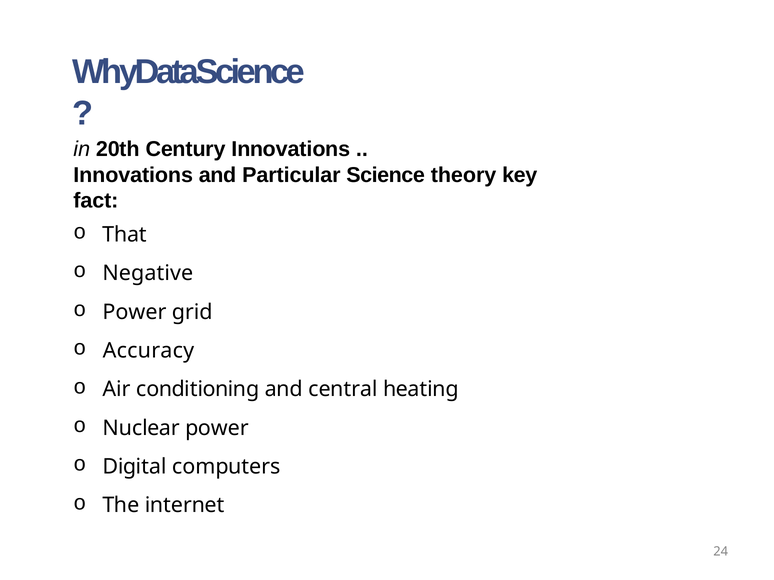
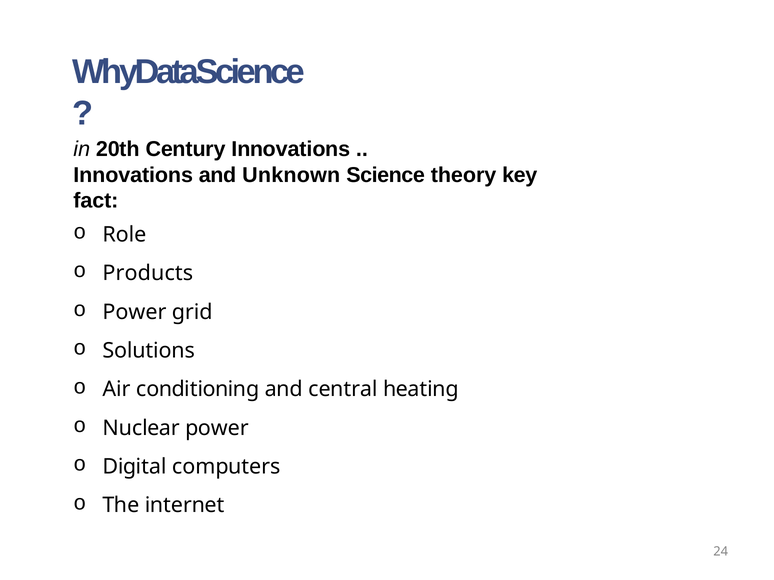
Particular: Particular -> Unknown
That: That -> Role
Negative: Negative -> Products
Accuracy: Accuracy -> Solutions
